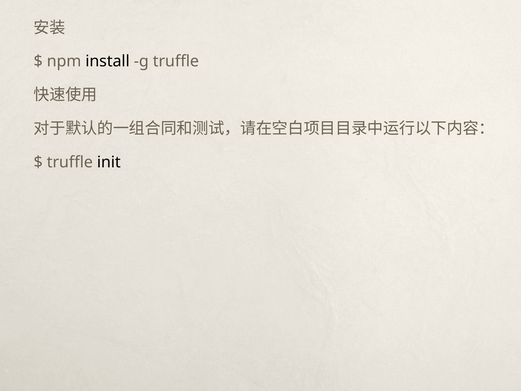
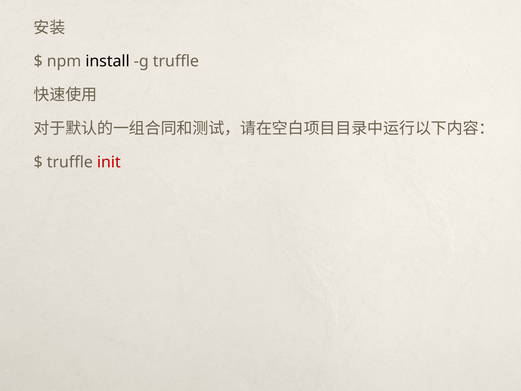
init colour: black -> red
